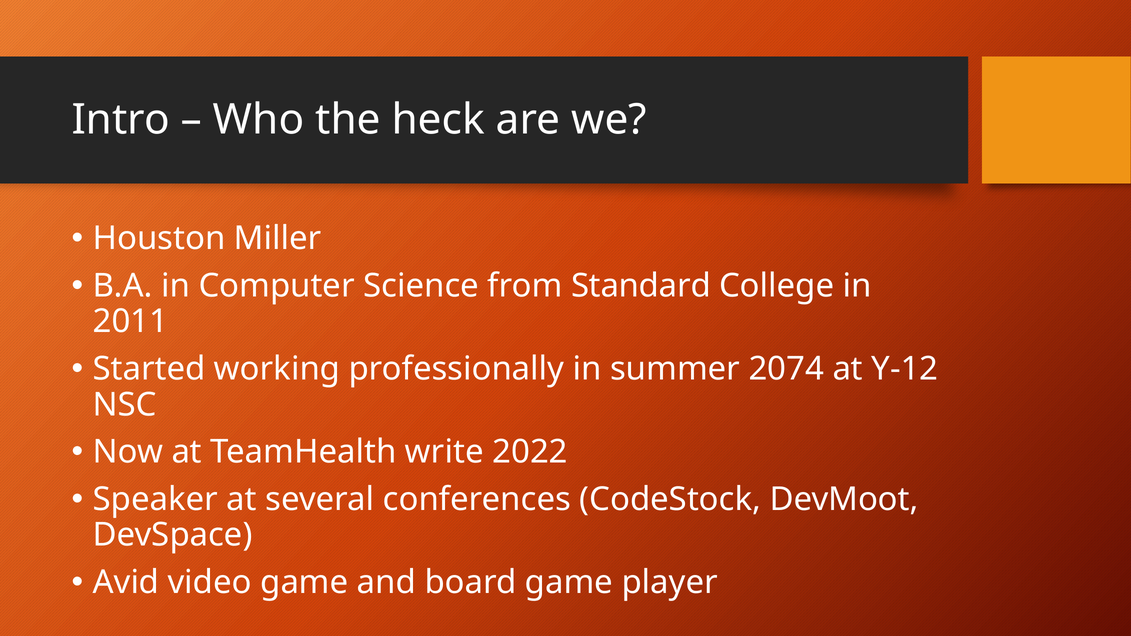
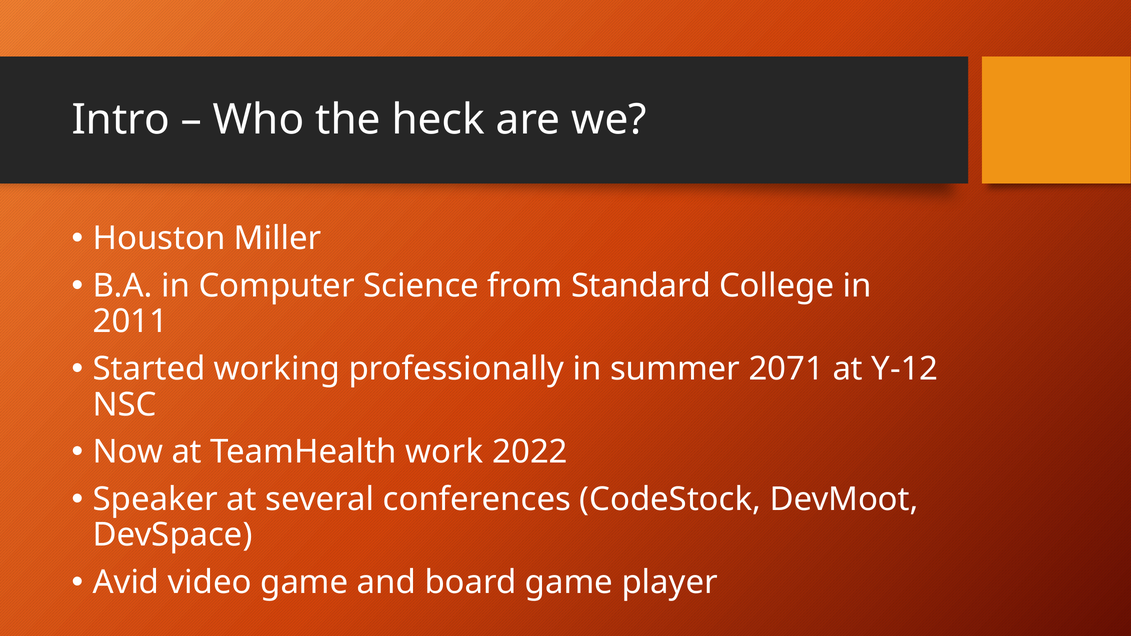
2074: 2074 -> 2071
write: write -> work
